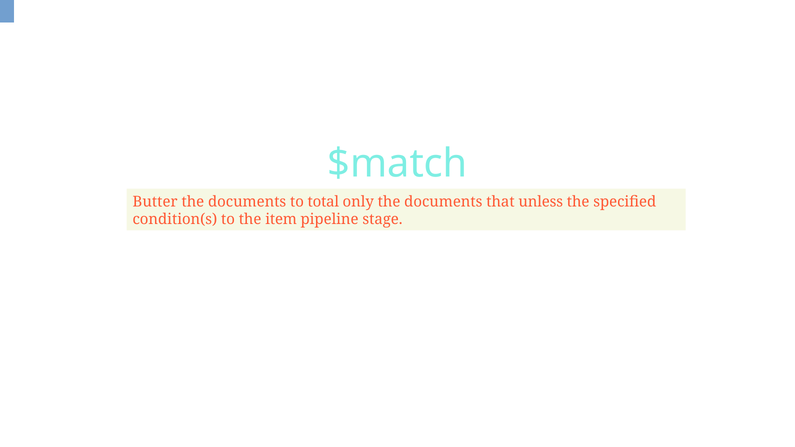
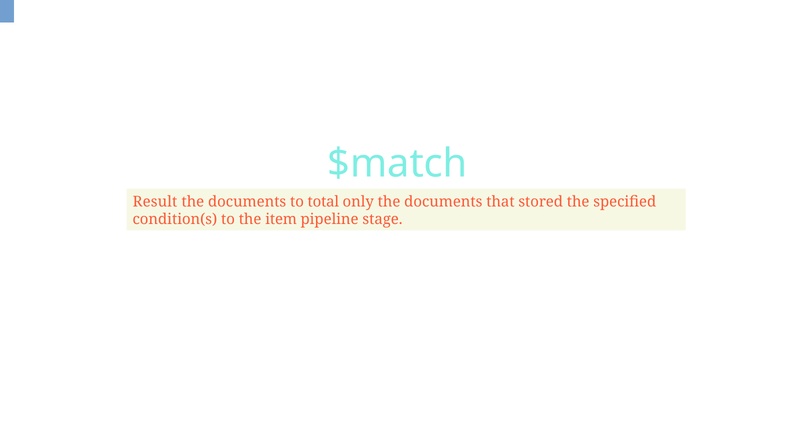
Butter: Butter -> Result
unless: unless -> stored
